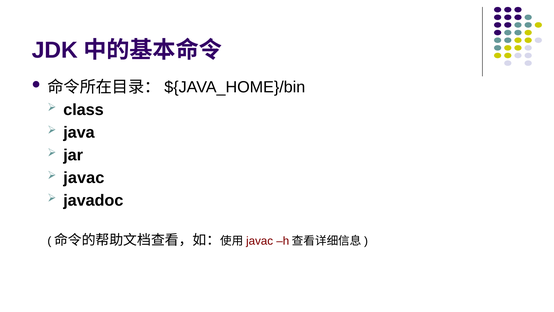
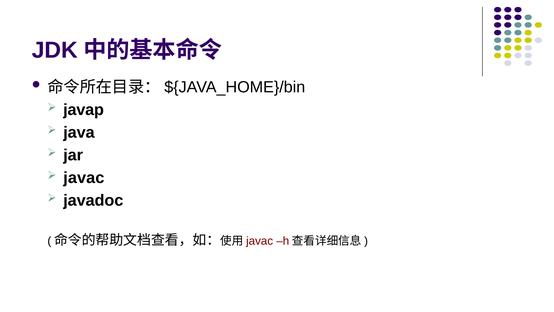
class: class -> javap
